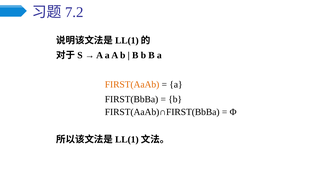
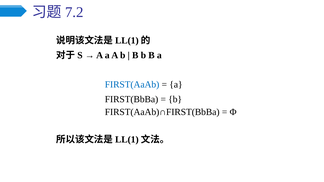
FIRST(AaAb colour: orange -> blue
